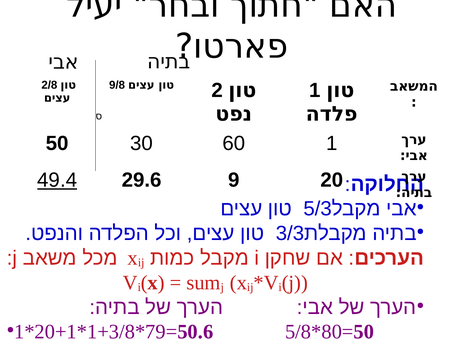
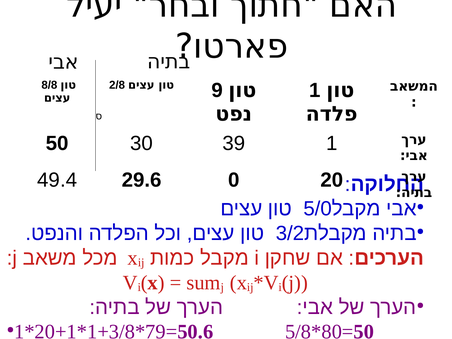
2/8: 2/8 -> 8/8
9/8: 9/8 -> 2/8
2: 2 -> 9
60: 60 -> 39
49.4 underline: present -> none
9: 9 -> 0
5/3: 5/3 -> 5/0
3/3: 3/3 -> 3/2
